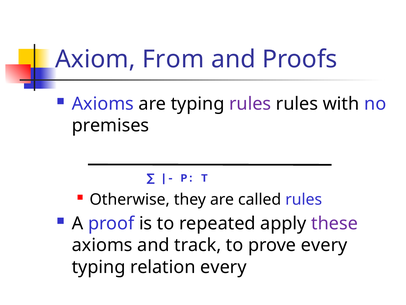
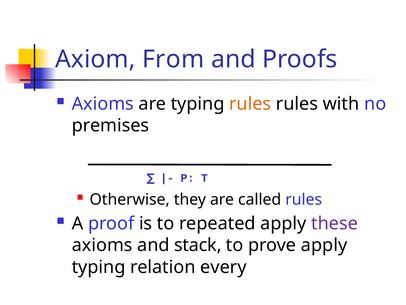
rules at (250, 104) colour: purple -> orange
track: track -> stack
prove every: every -> apply
